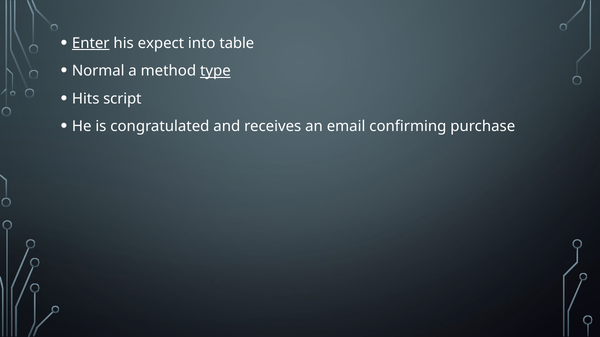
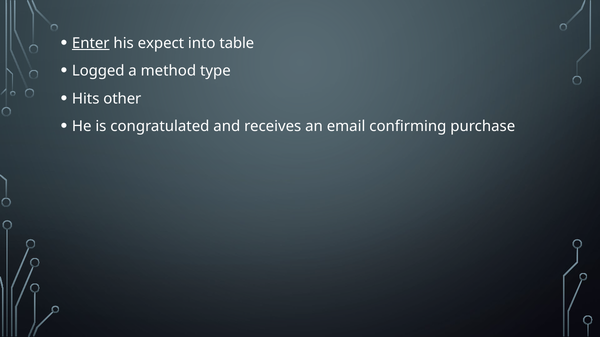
Normal: Normal -> Logged
type underline: present -> none
script: script -> other
